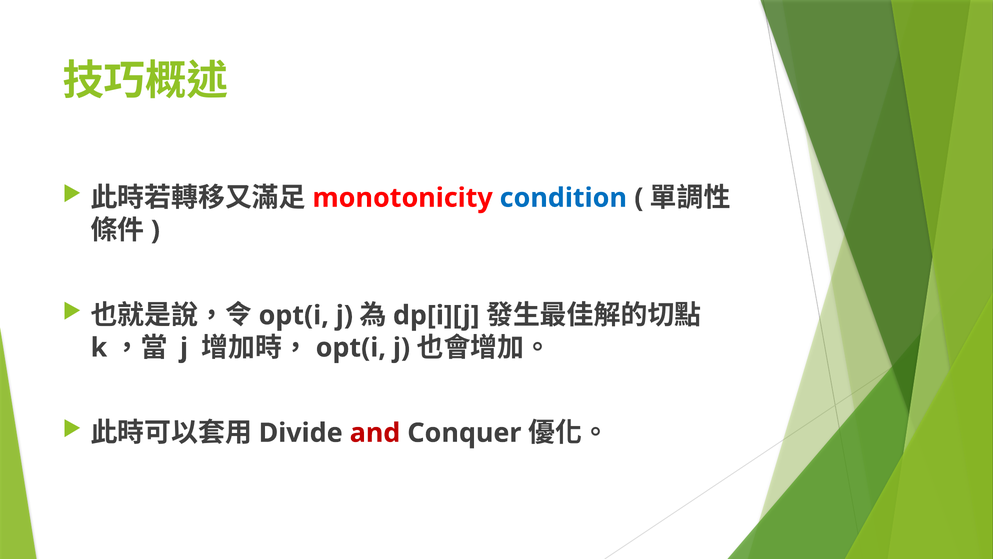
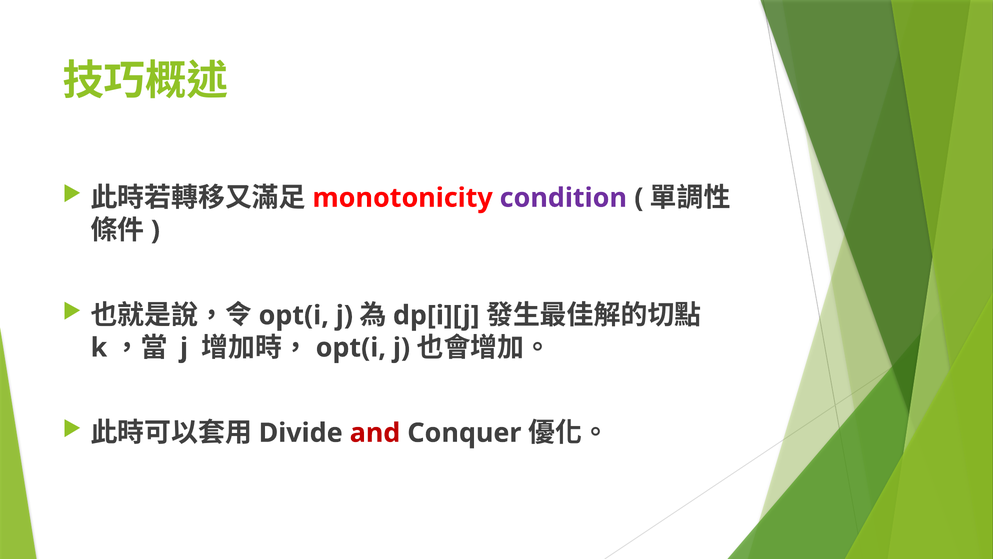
condition colour: blue -> purple
